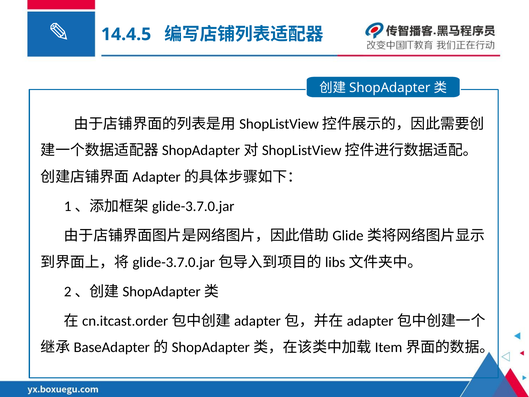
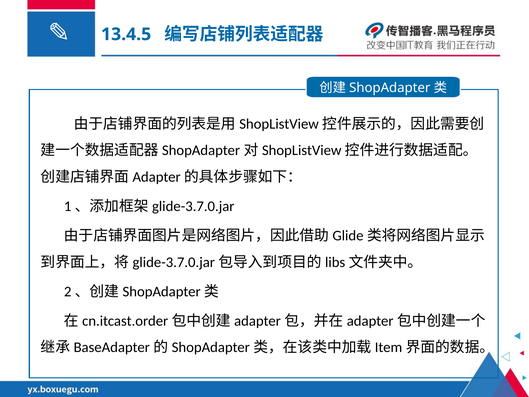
14.4.5: 14.4.5 -> 13.4.5
